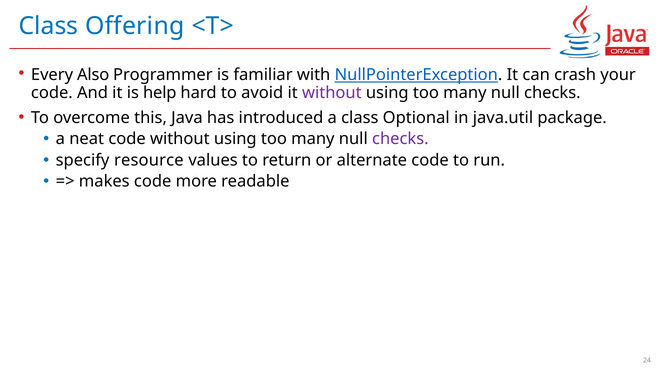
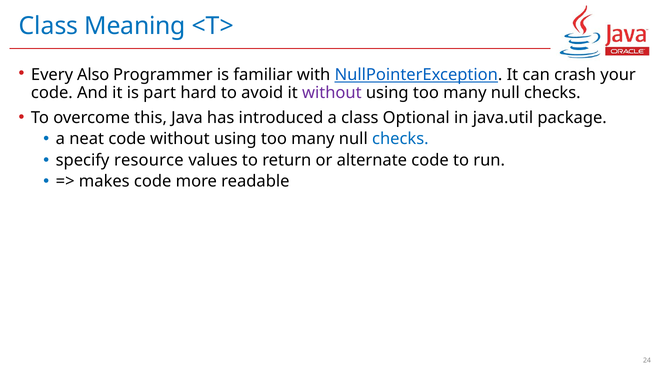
Offering: Offering -> Meaning
help: help -> part
checks at (400, 139) colour: purple -> blue
